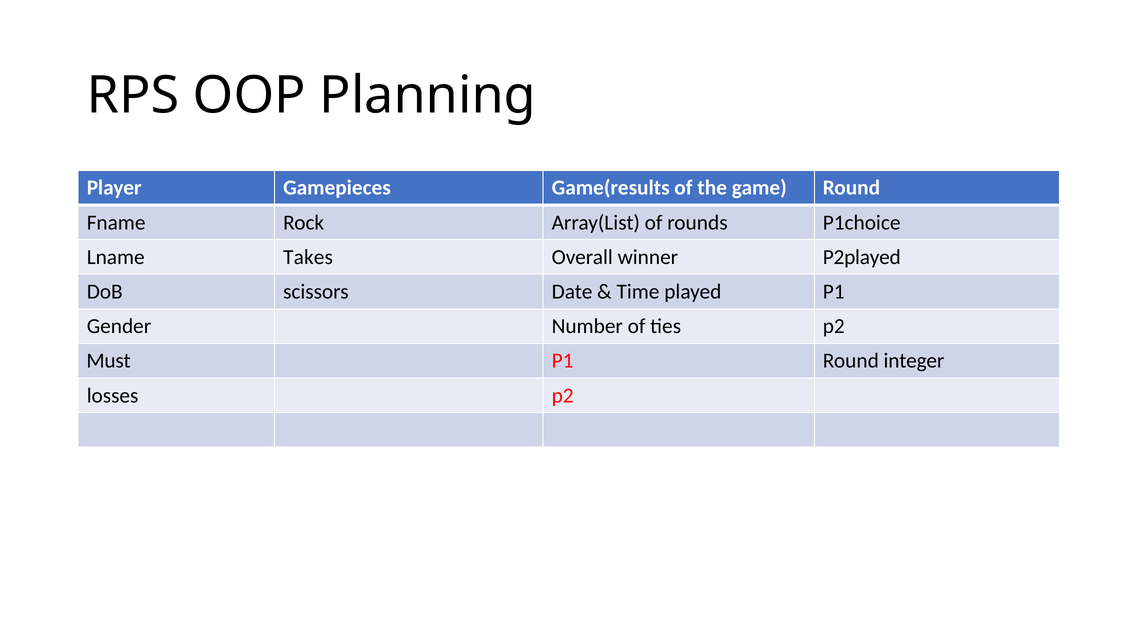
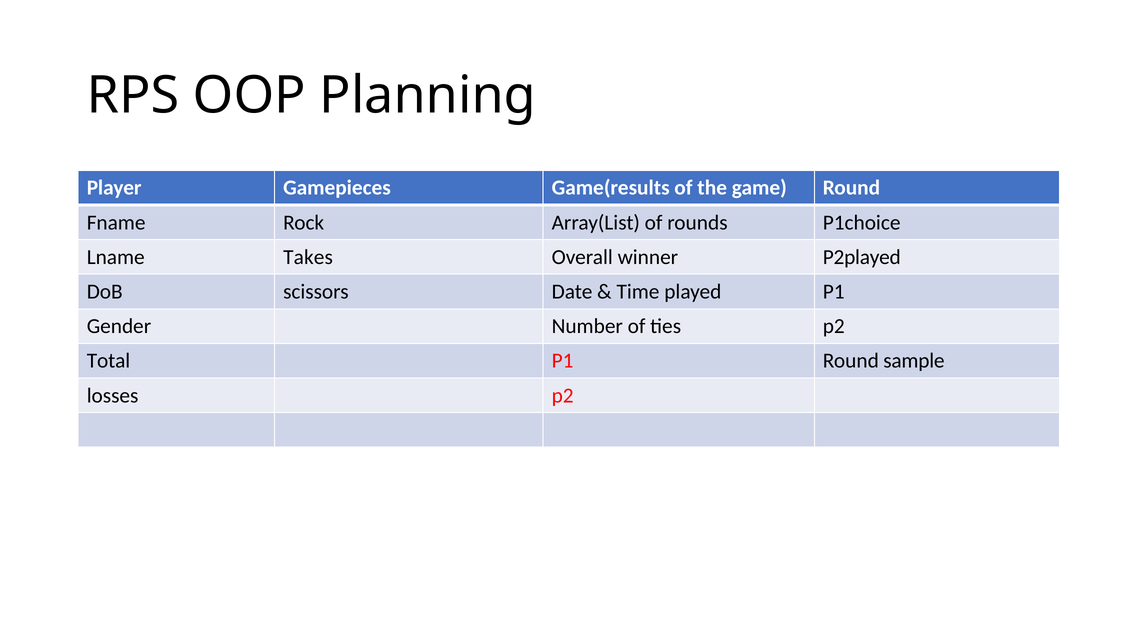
Must: Must -> Total
integer: integer -> sample
